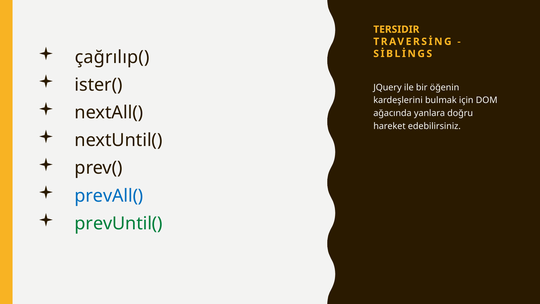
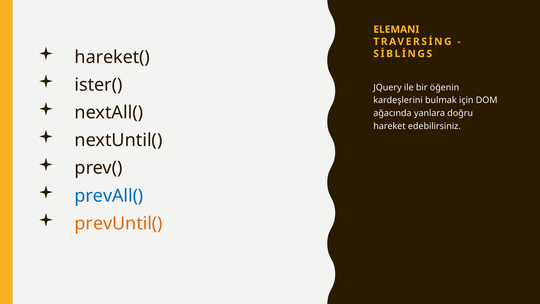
TERSIDIR: TERSIDIR -> ELEMANI
çağrılıp(: çağrılıp( -> hareket(
prevUntil( colour: green -> orange
